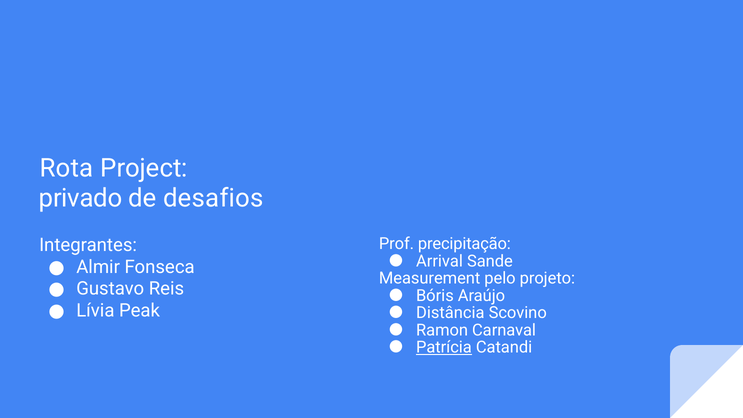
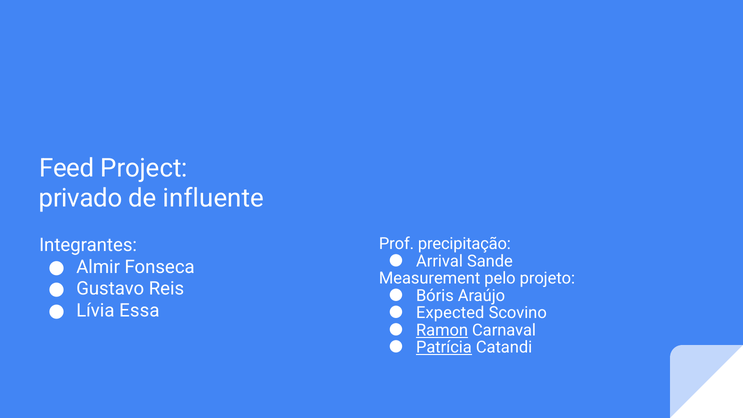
Rota: Rota -> Feed
desafios: desafios -> influente
Peak: Peak -> Essa
Distância: Distância -> Expected
Ramon underline: none -> present
